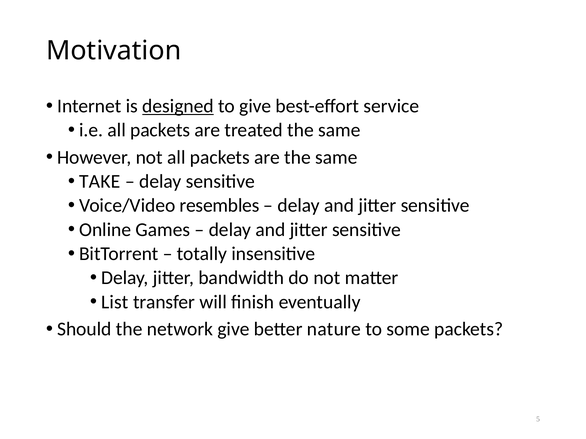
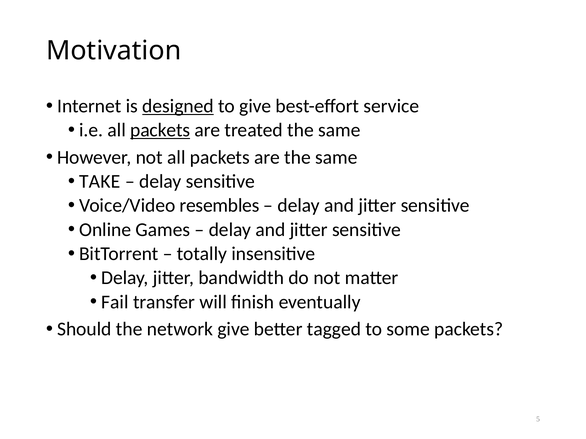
packets at (160, 130) underline: none -> present
List: List -> Fail
nature: nature -> tagged
